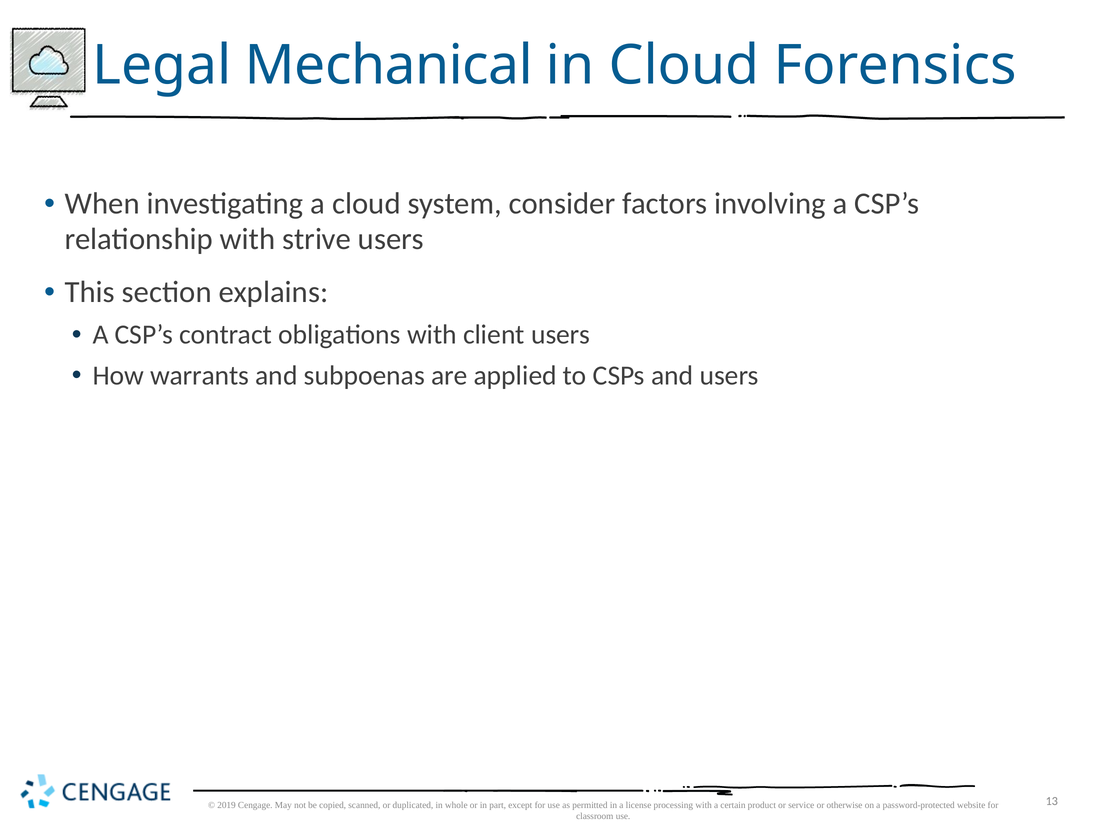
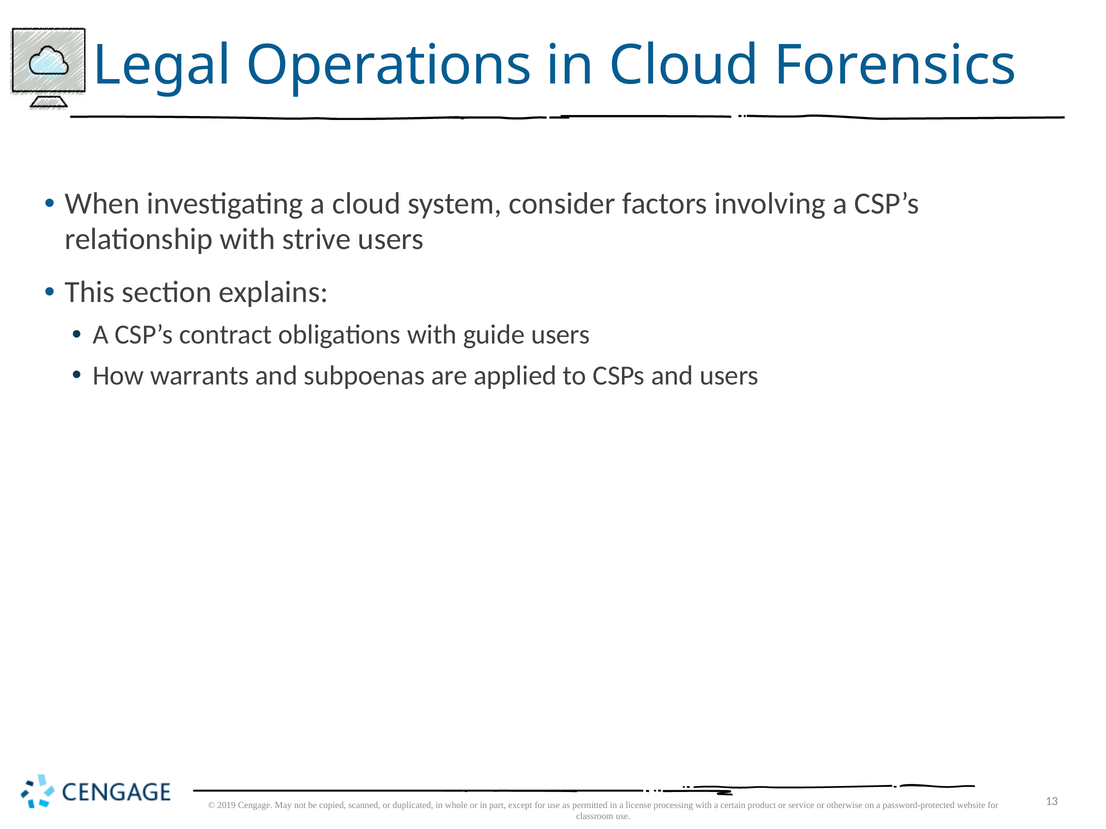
Mechanical: Mechanical -> Operations
client: client -> guide
